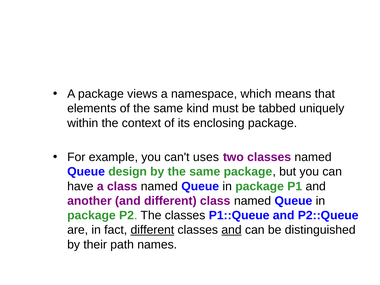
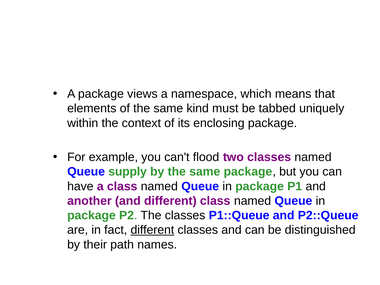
uses: uses -> flood
design: design -> supply
and at (231, 230) underline: present -> none
